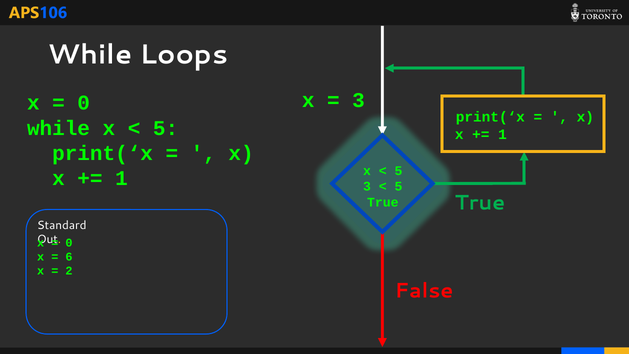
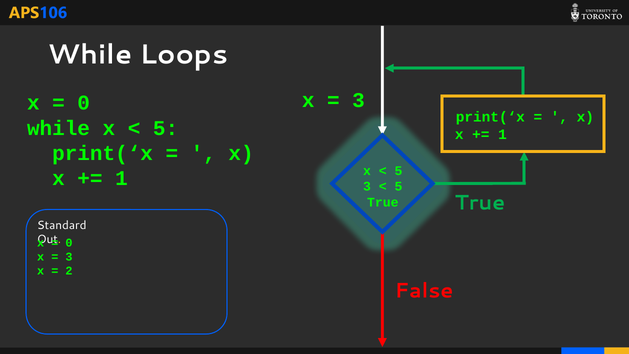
6 at (69, 257): 6 -> 3
